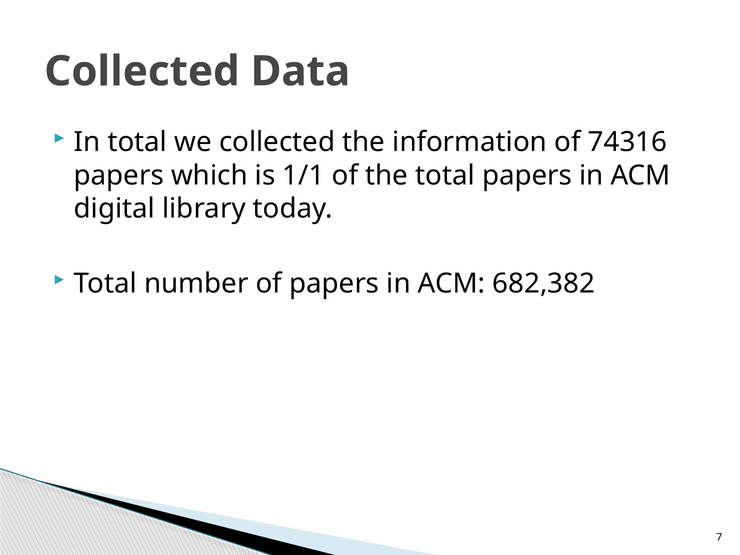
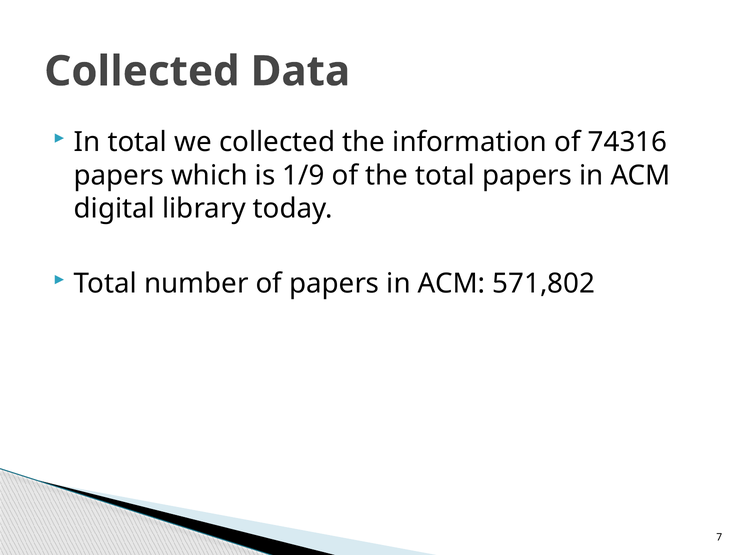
1/1: 1/1 -> 1/9
682,382: 682,382 -> 571,802
